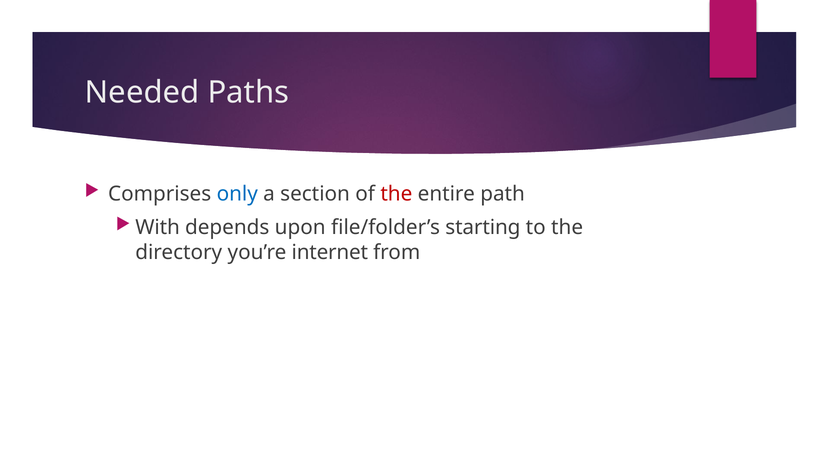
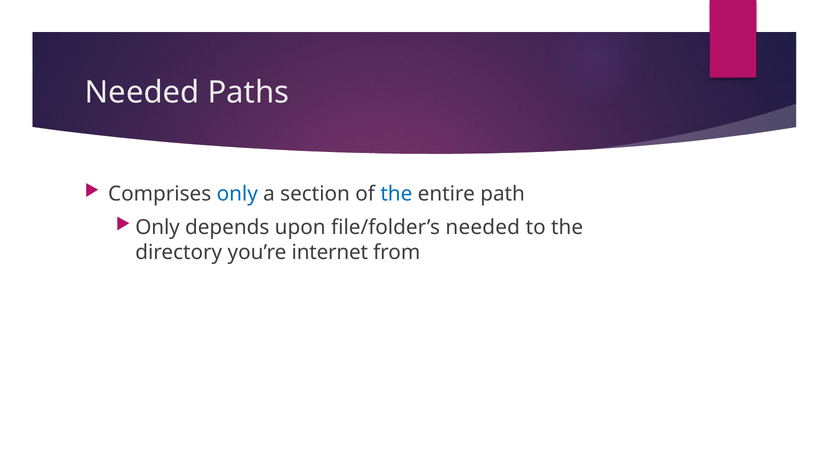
the at (396, 194) colour: red -> blue
With at (158, 228): With -> Only
file/folder’s starting: starting -> needed
